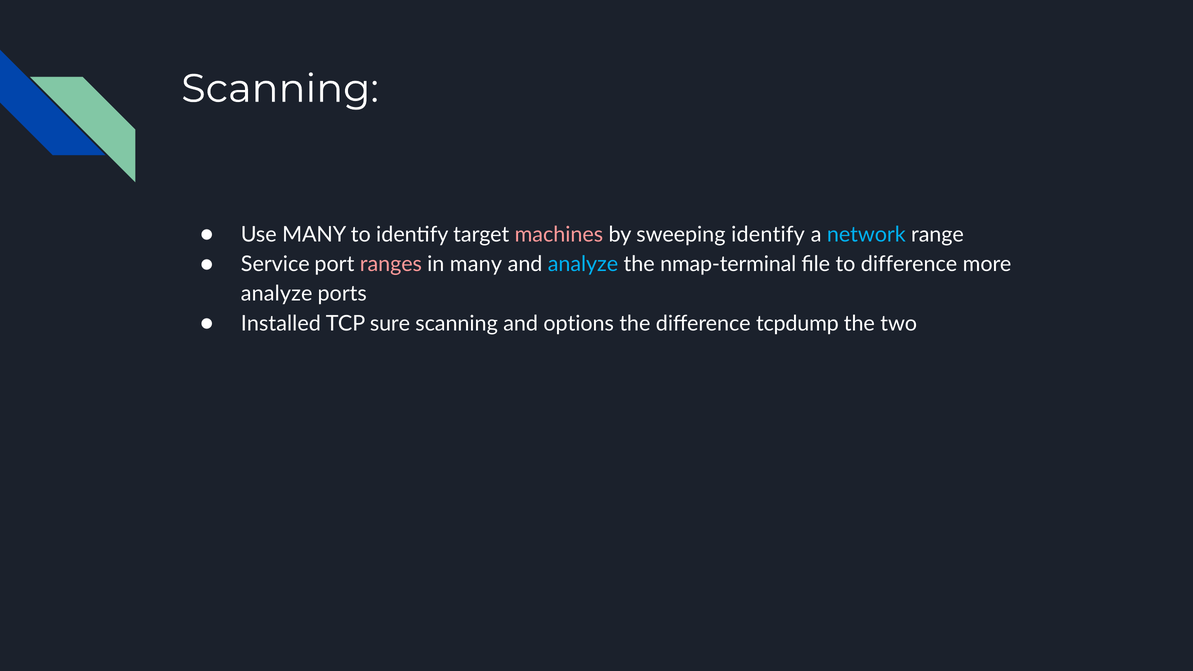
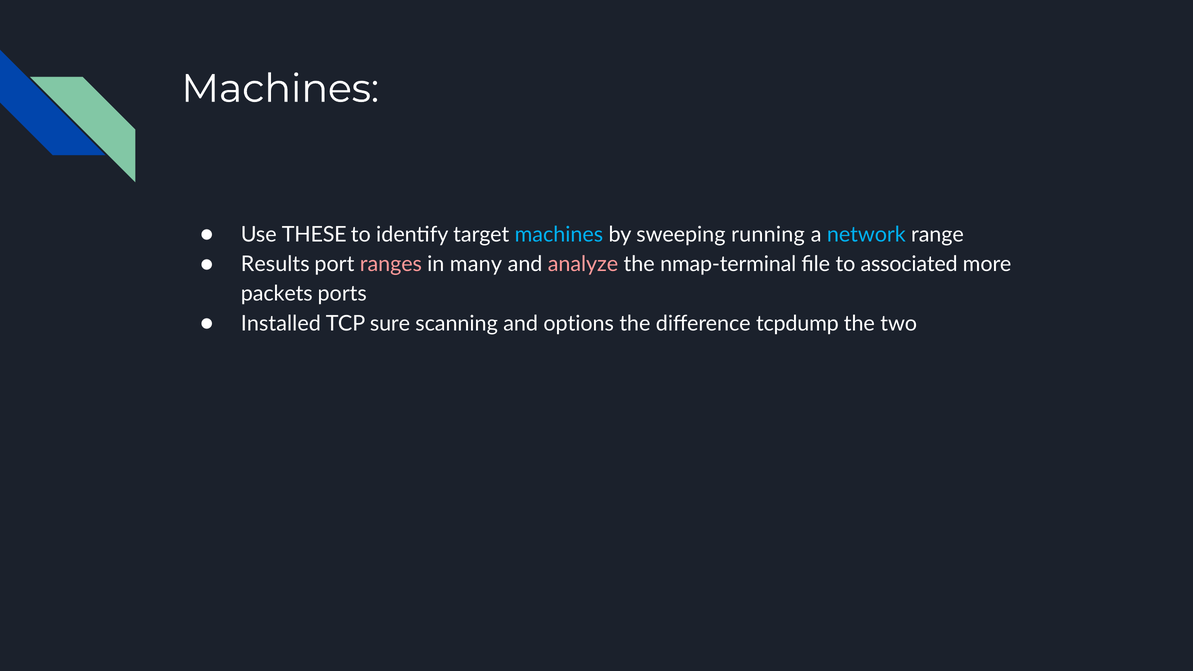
Scanning at (280, 89): Scanning -> Machines
Use MANY: MANY -> THESE
machines at (559, 234) colour: pink -> light blue
sweeping identify: identify -> running
Service: Service -> Results
analyze at (583, 264) colour: light blue -> pink
to difference: difference -> associated
analyze at (277, 294): analyze -> packets
